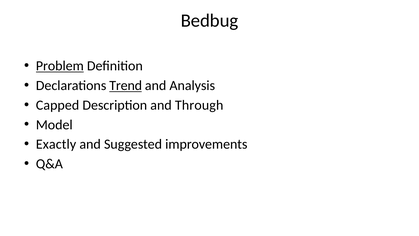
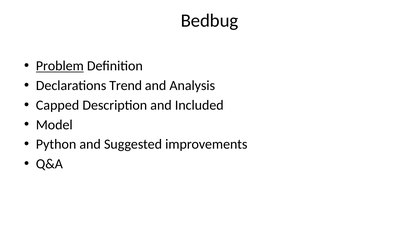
Trend underline: present -> none
Through: Through -> Included
Exactly: Exactly -> Python
